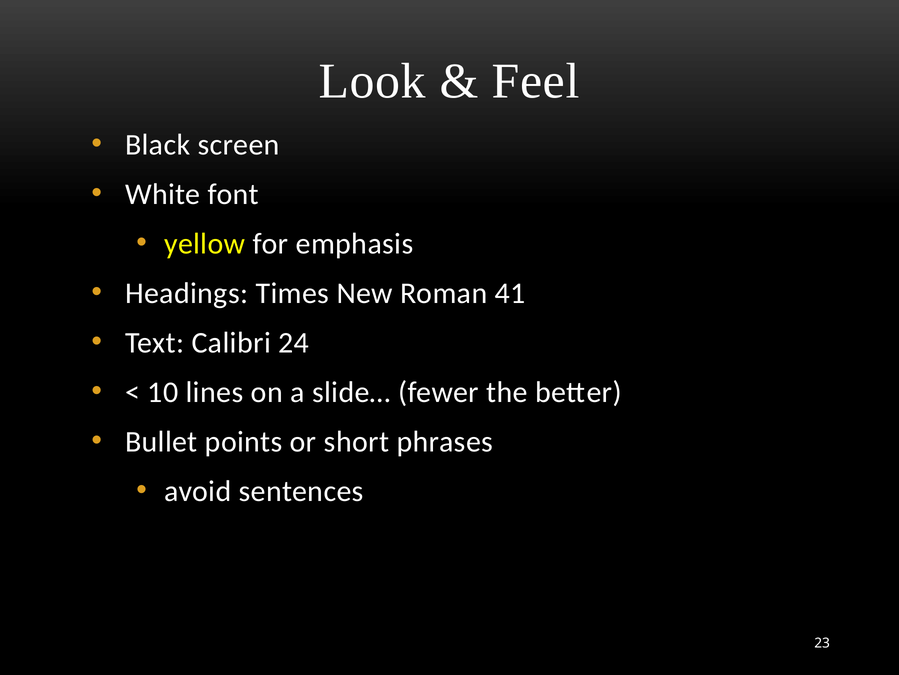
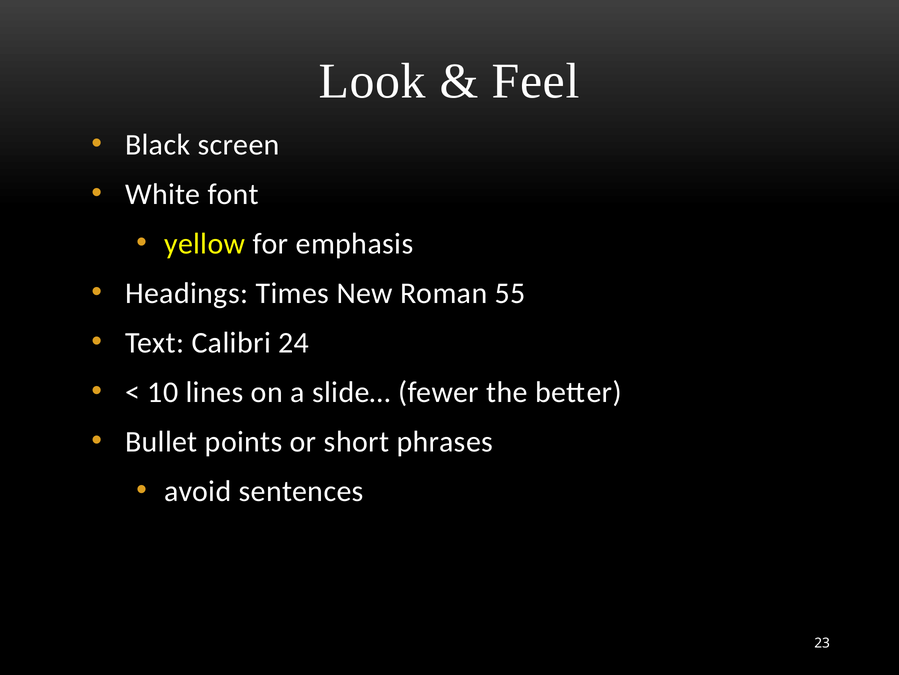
41: 41 -> 55
